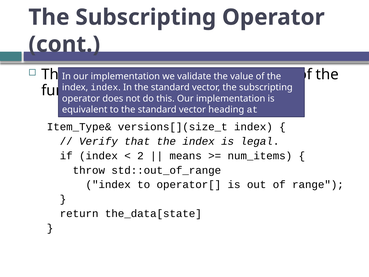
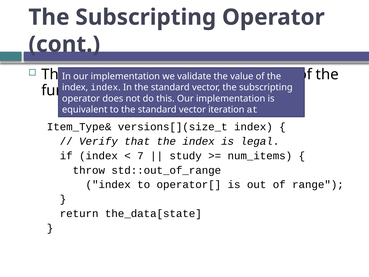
heading: heading -> iteration
2: 2 -> 7
means: means -> study
